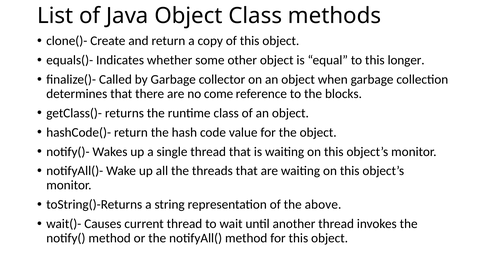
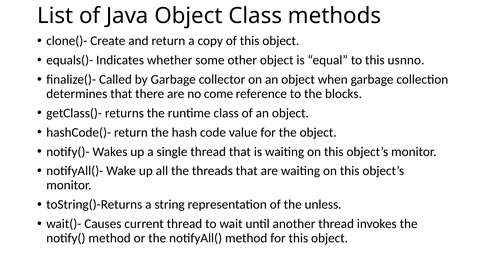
longer: longer -> usnno
above: above -> unless
